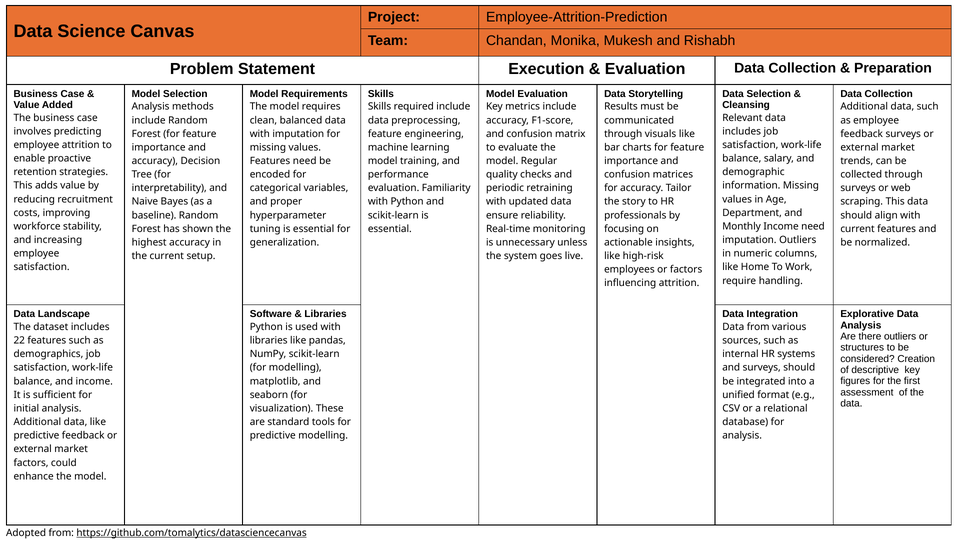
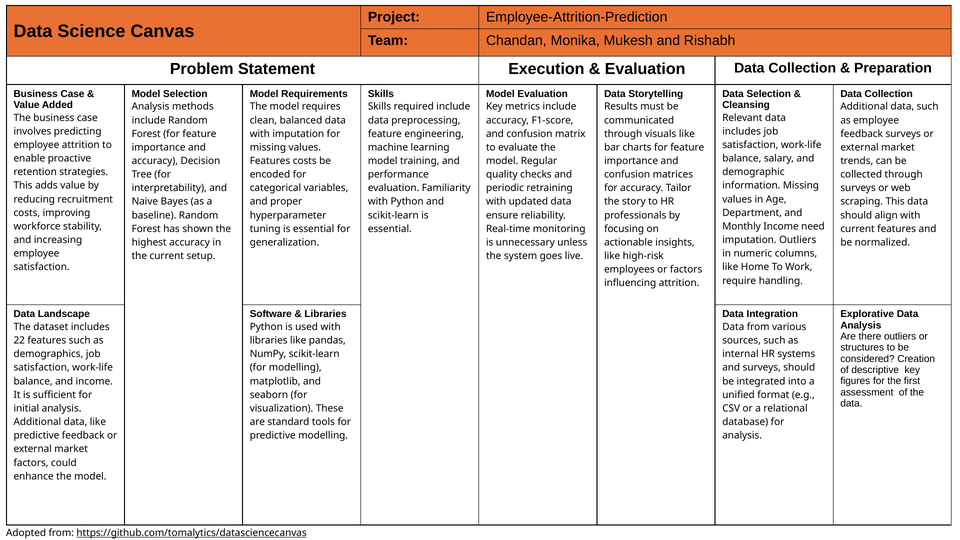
Features need: need -> costs
